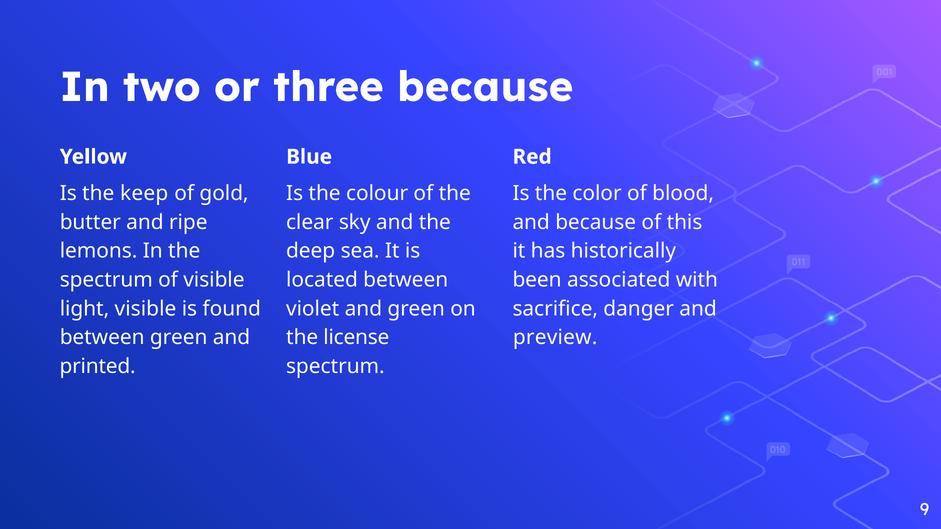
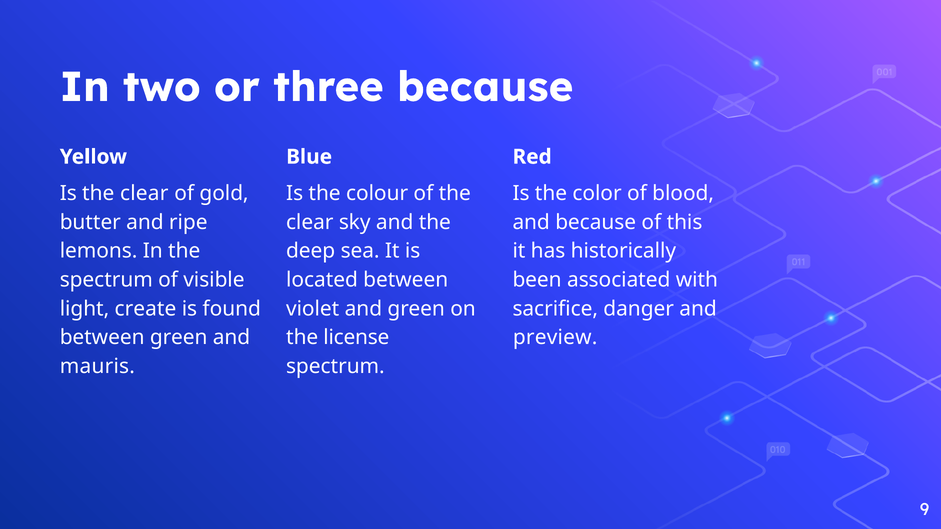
Is the keep: keep -> clear
light visible: visible -> create
printed: printed -> mauris
